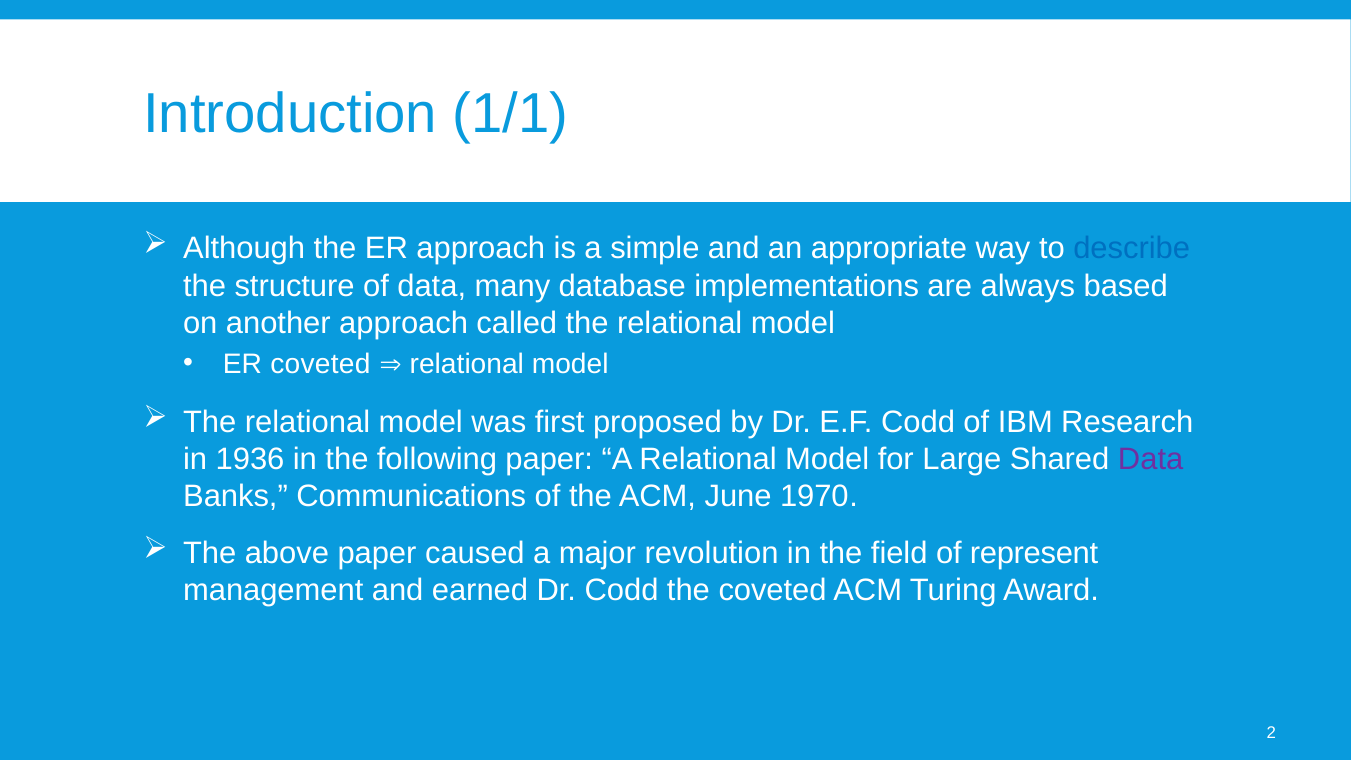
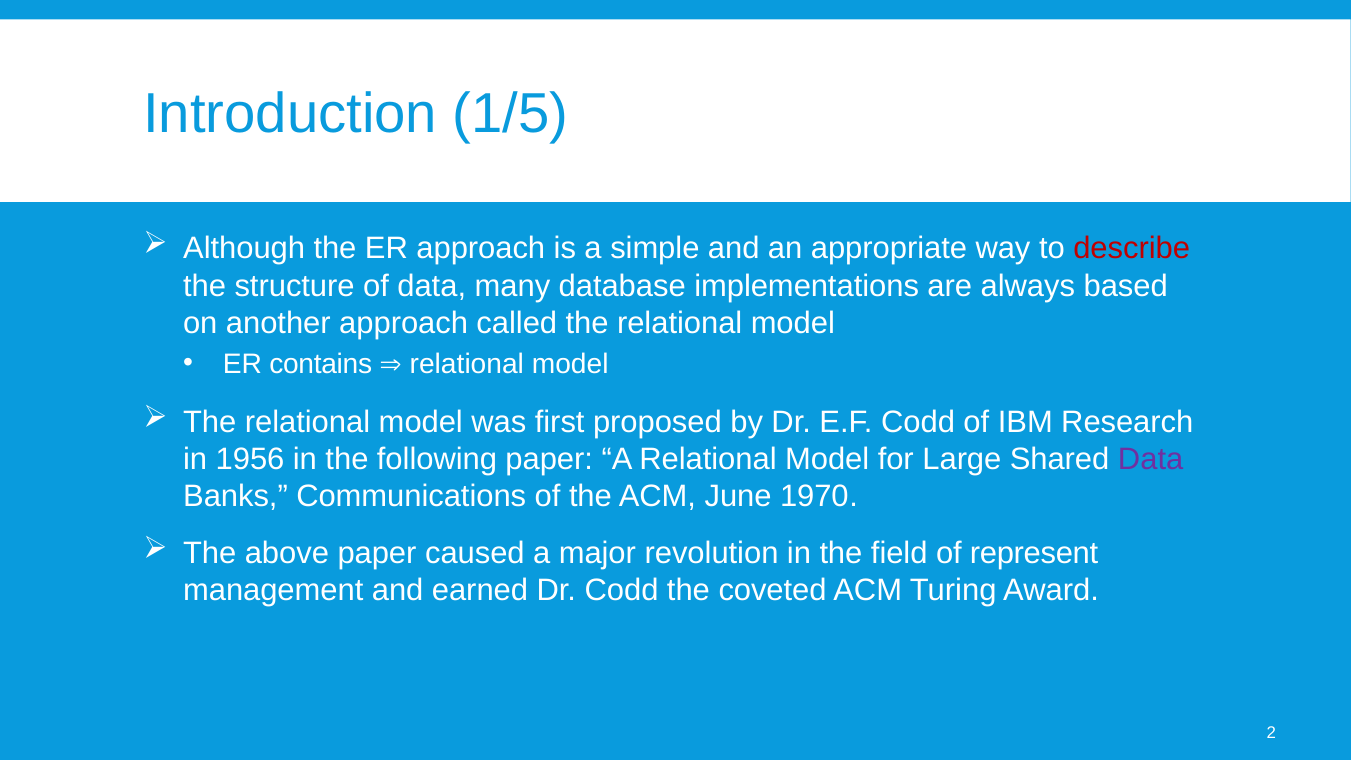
1/1: 1/1 -> 1/5
describe colour: blue -> red
ER coveted: coveted -> contains
1936: 1936 -> 1956
